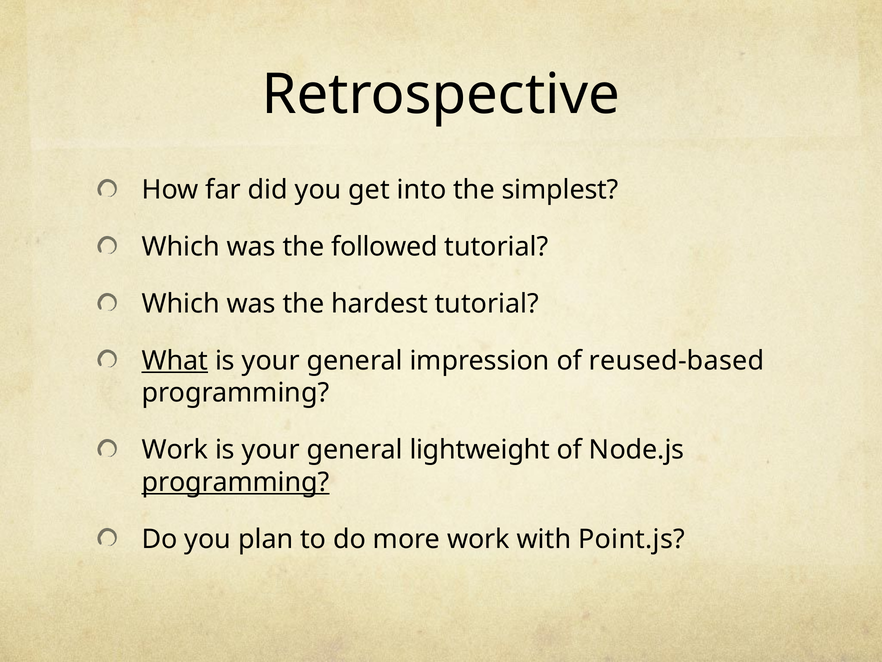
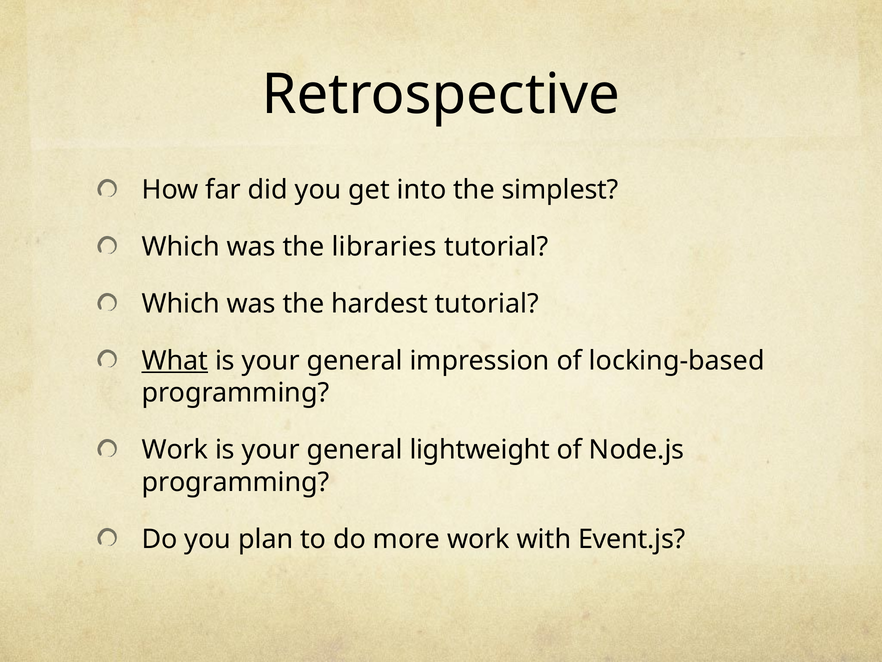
followed: followed -> libraries
reused-based: reused-based -> locking-based
programming at (236, 482) underline: present -> none
Point.js: Point.js -> Event.js
